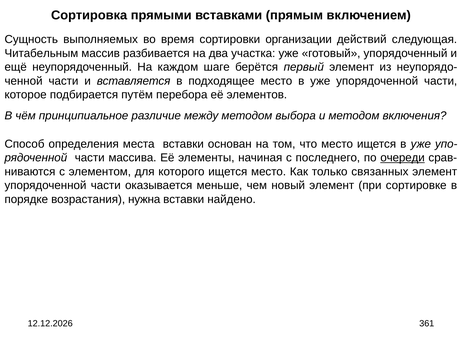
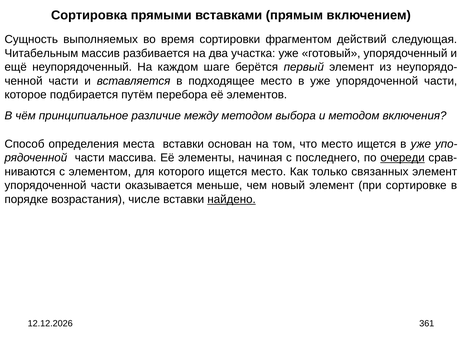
организации: организации -> фрагментом
нужна: нужна -> числе
найдено underline: none -> present
